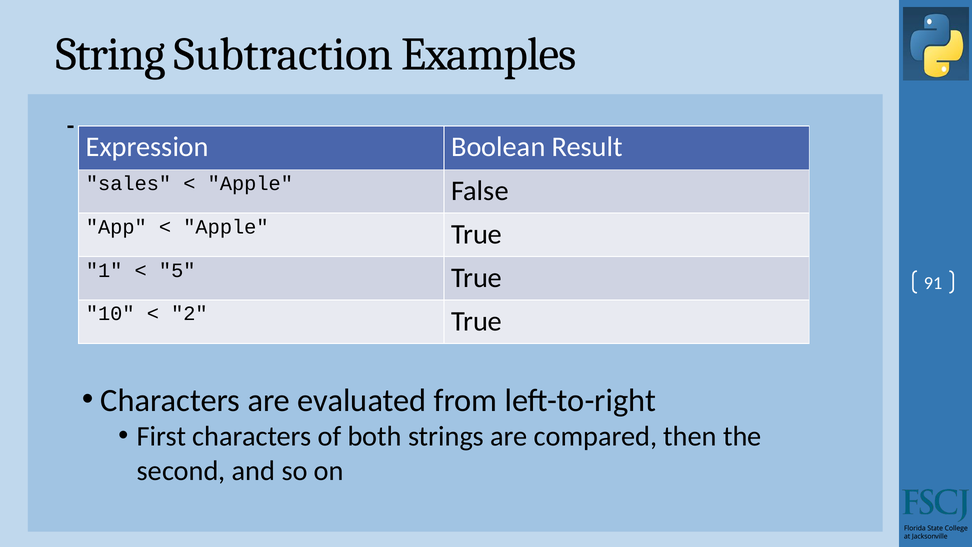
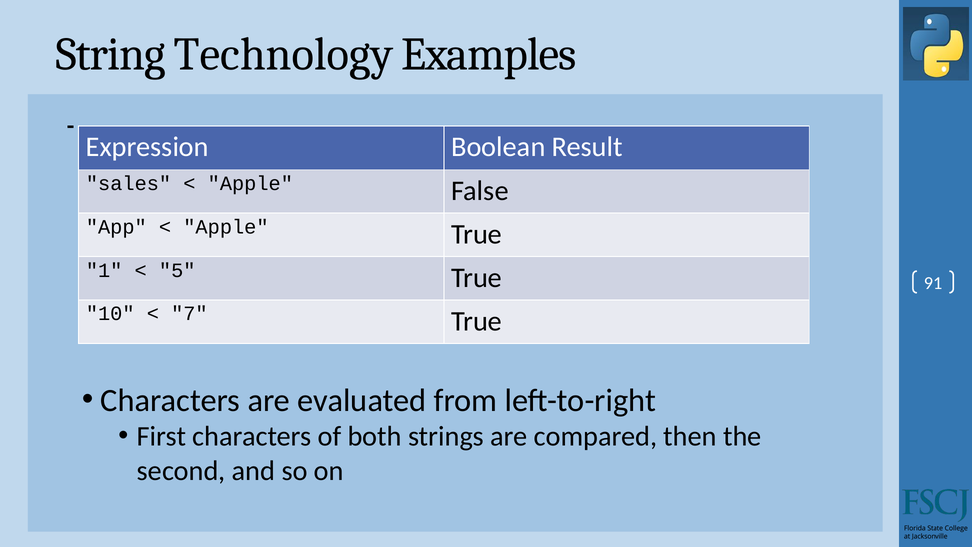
Subtraction: Subtraction -> Technology
2: 2 -> 7
